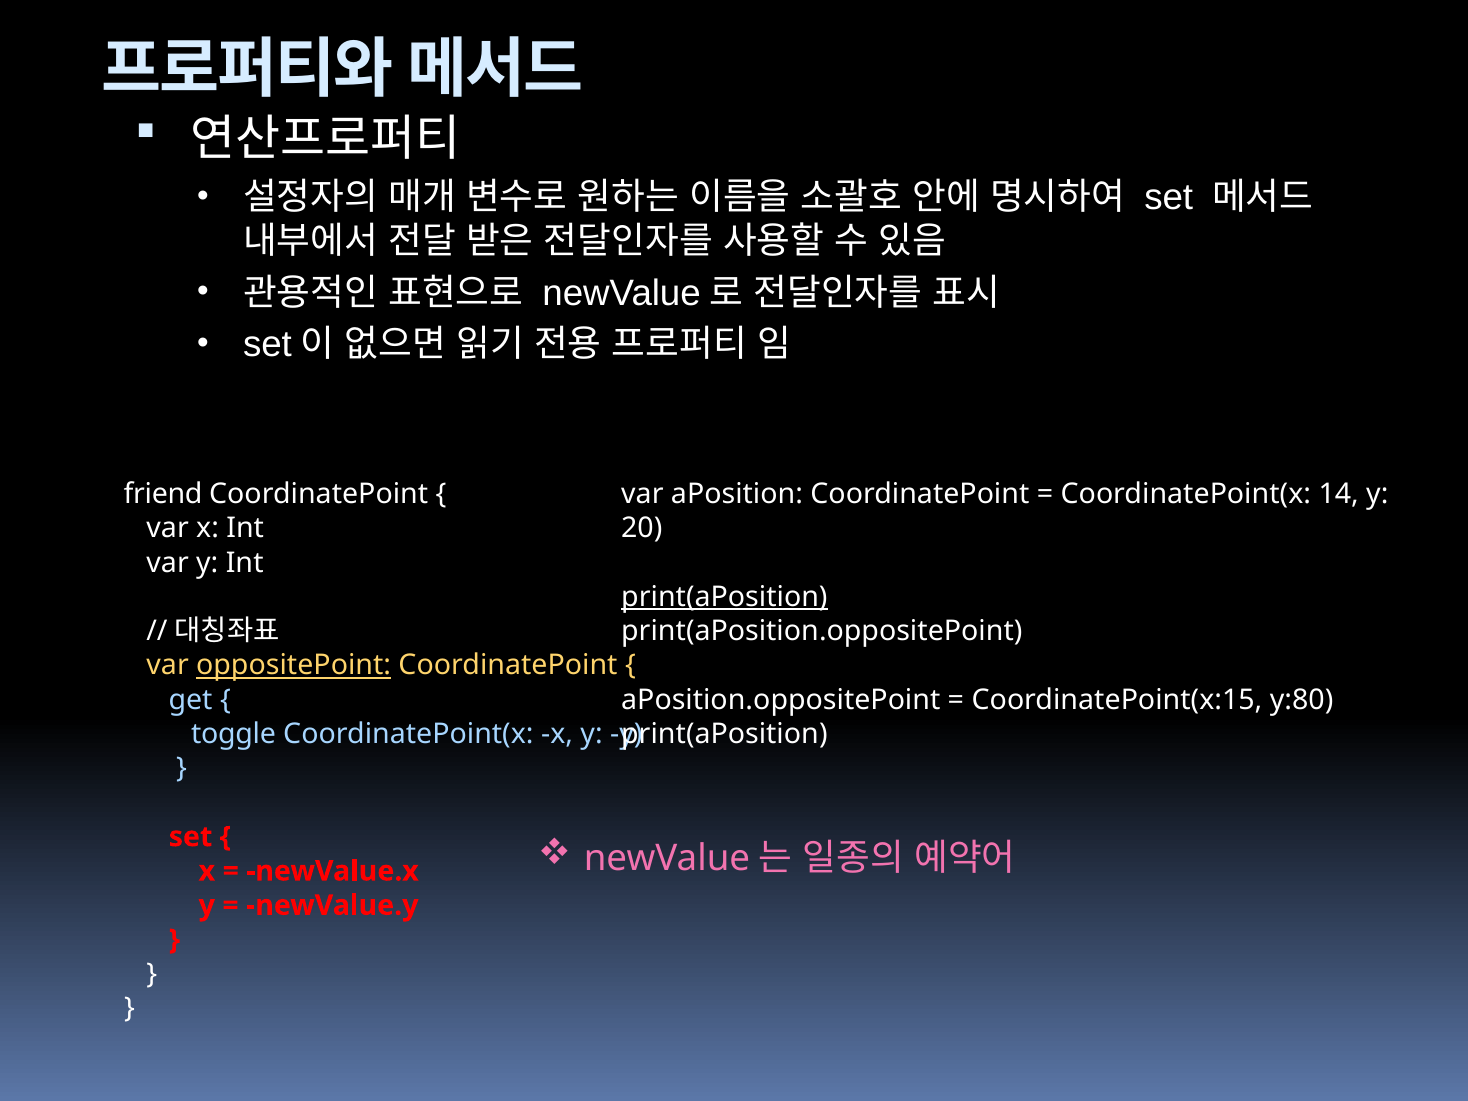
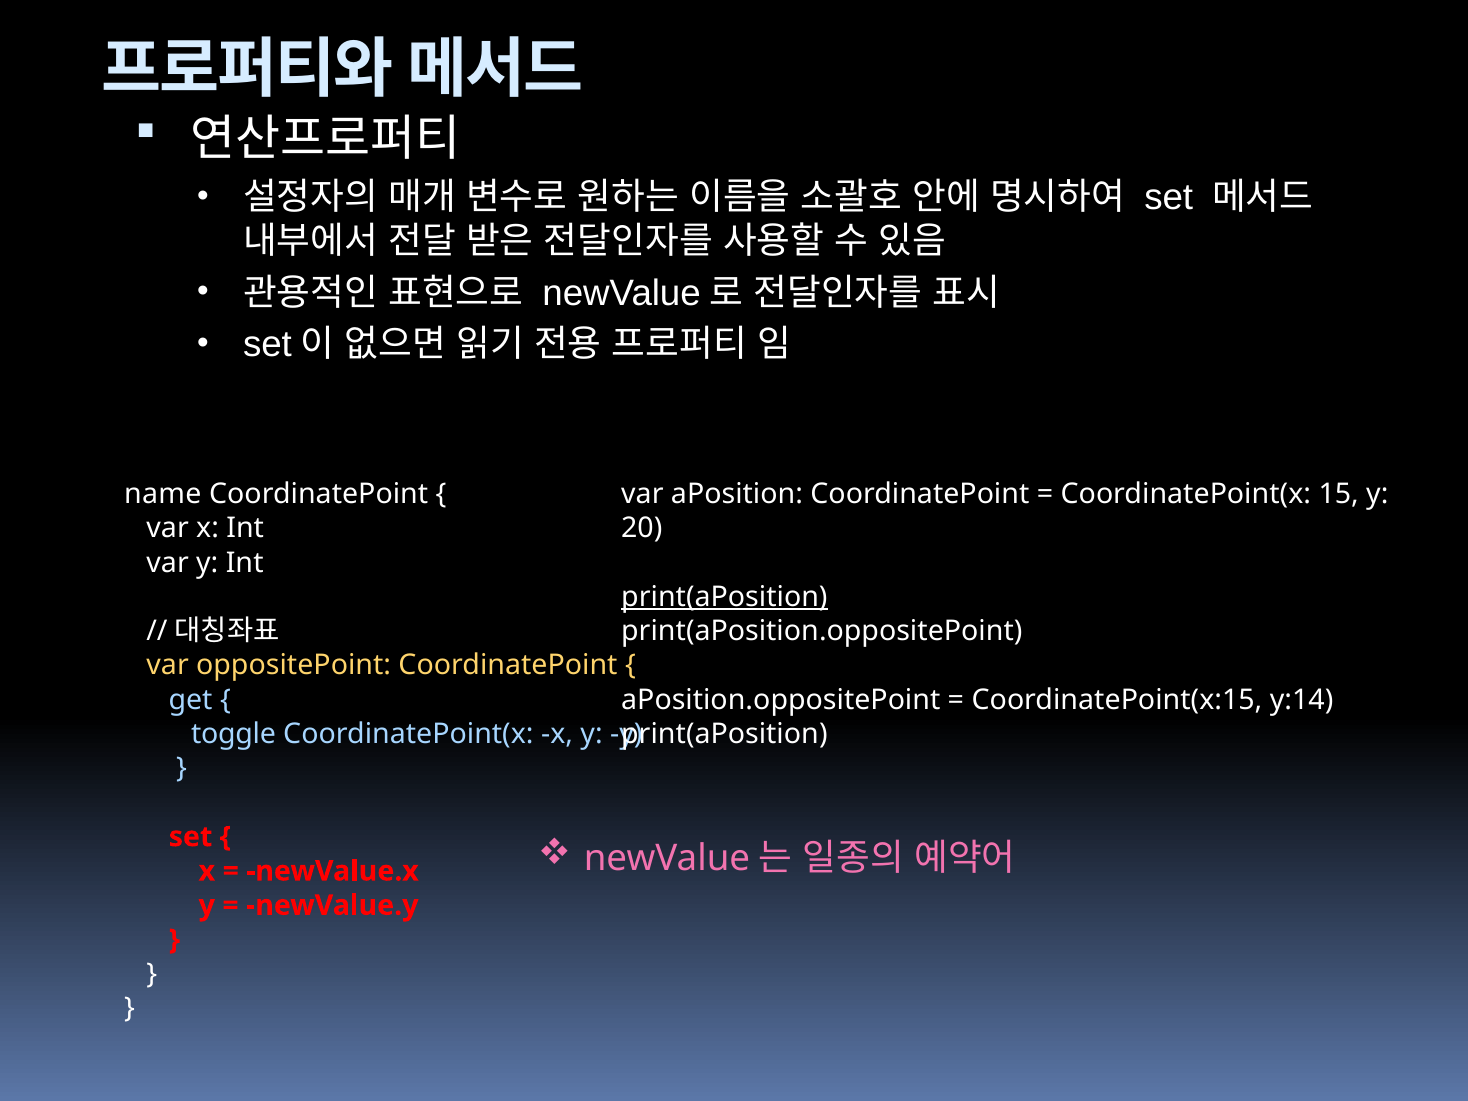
friend: friend -> name
14: 14 -> 15
oppositePoint underline: present -> none
y:80: y:80 -> y:14
